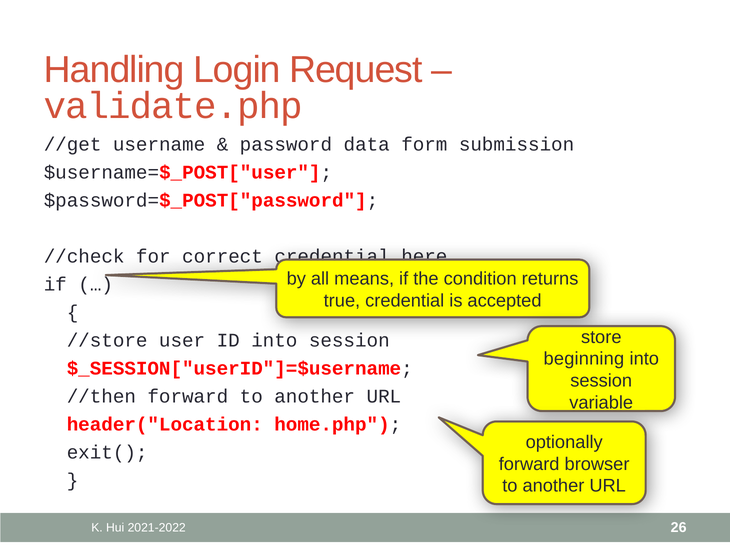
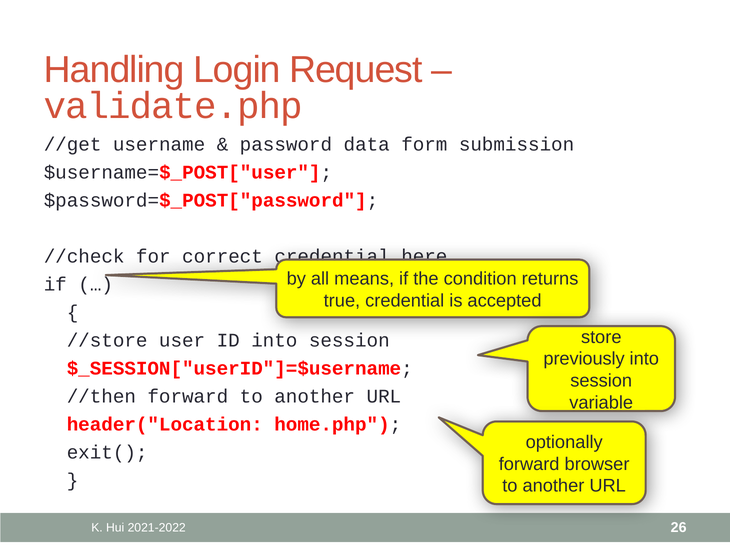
beginning: beginning -> previously
